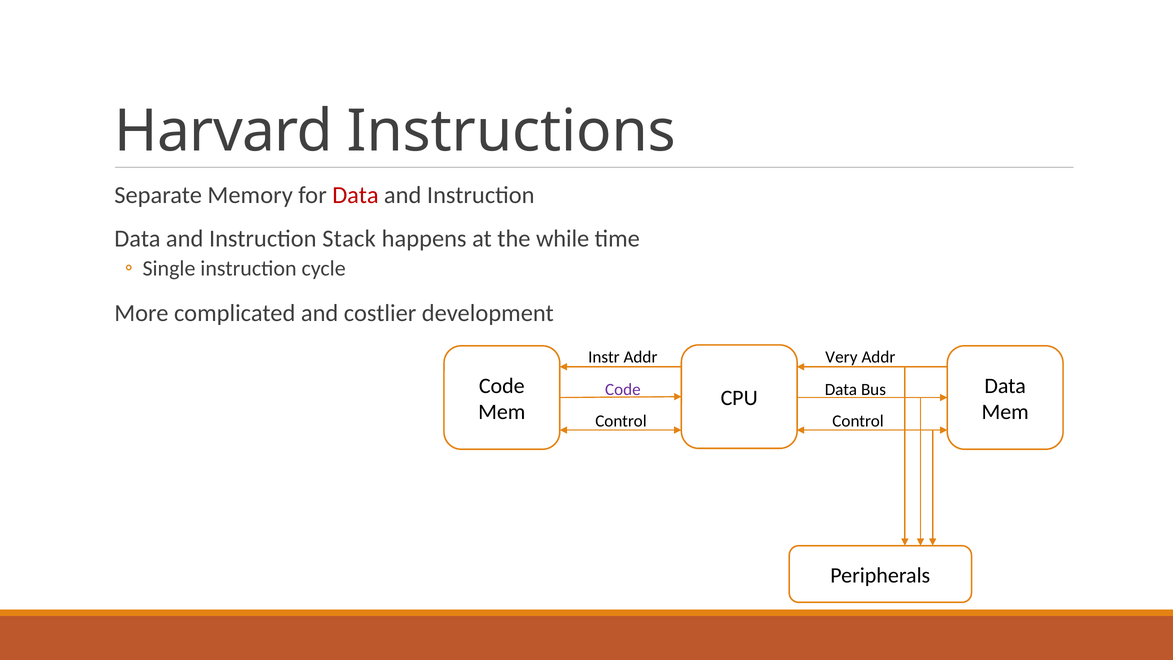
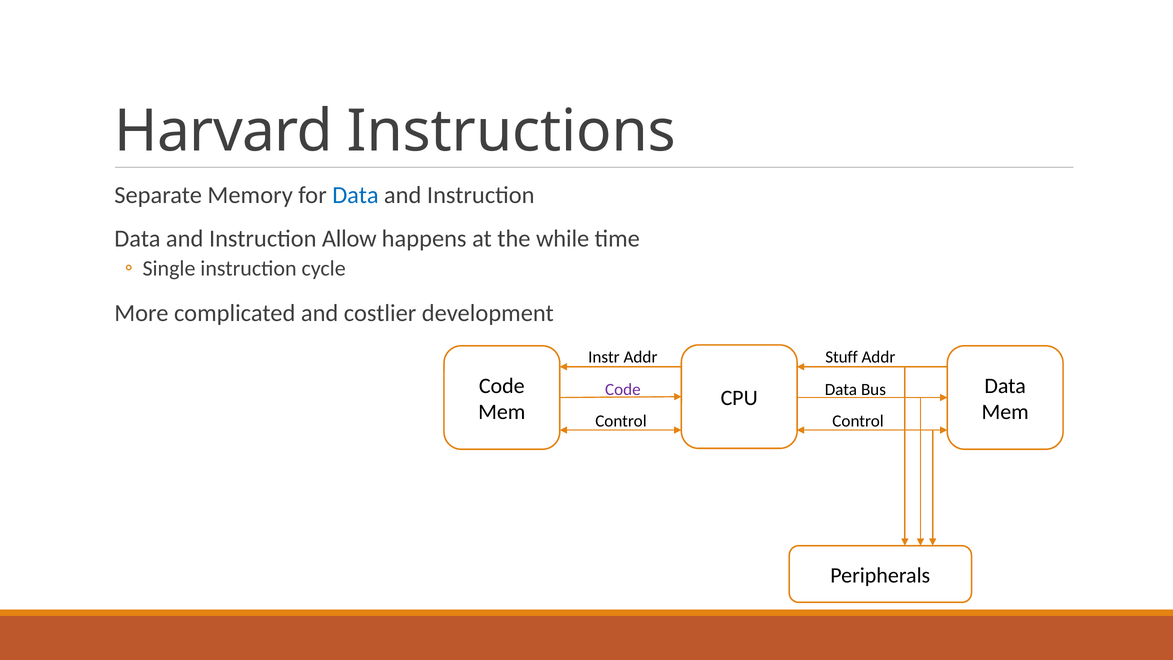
Data at (355, 195) colour: red -> blue
Stack: Stack -> Allow
Very: Very -> Stuff
